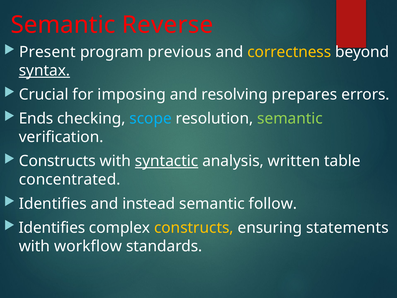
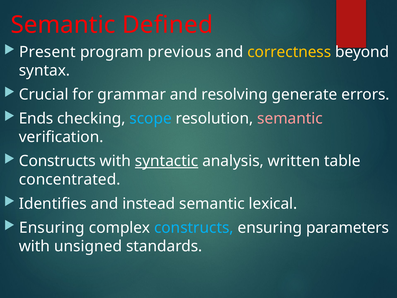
Reverse: Reverse -> Defined
syntax underline: present -> none
imposing: imposing -> grammar
prepares: prepares -> generate
semantic at (290, 119) colour: light green -> pink
follow: follow -> lexical
Identifies at (52, 228): Identifies -> Ensuring
constructs at (194, 228) colour: yellow -> light blue
statements: statements -> parameters
workflow: workflow -> unsigned
